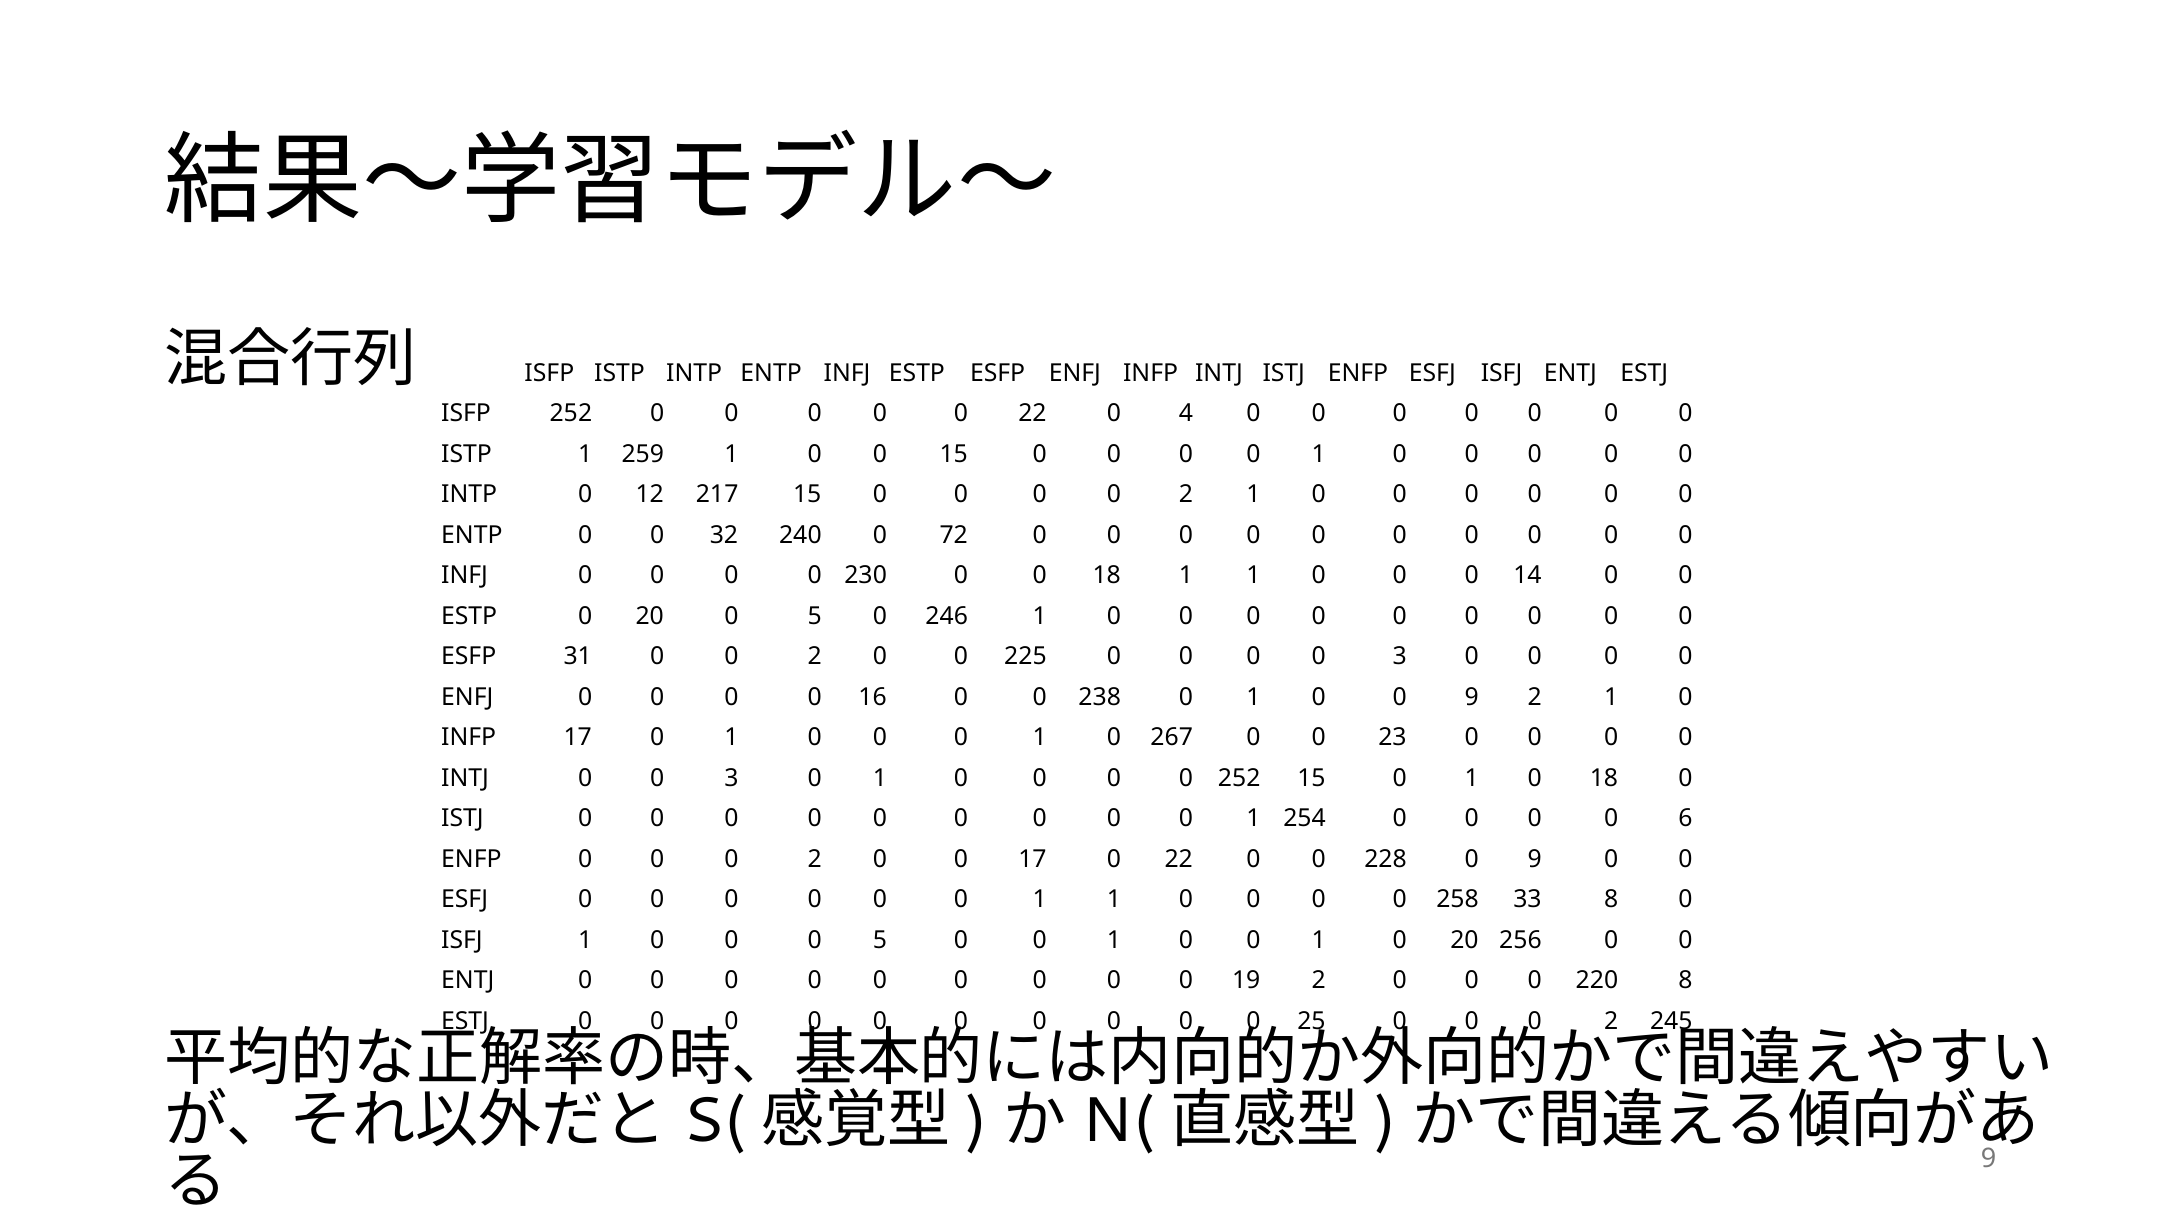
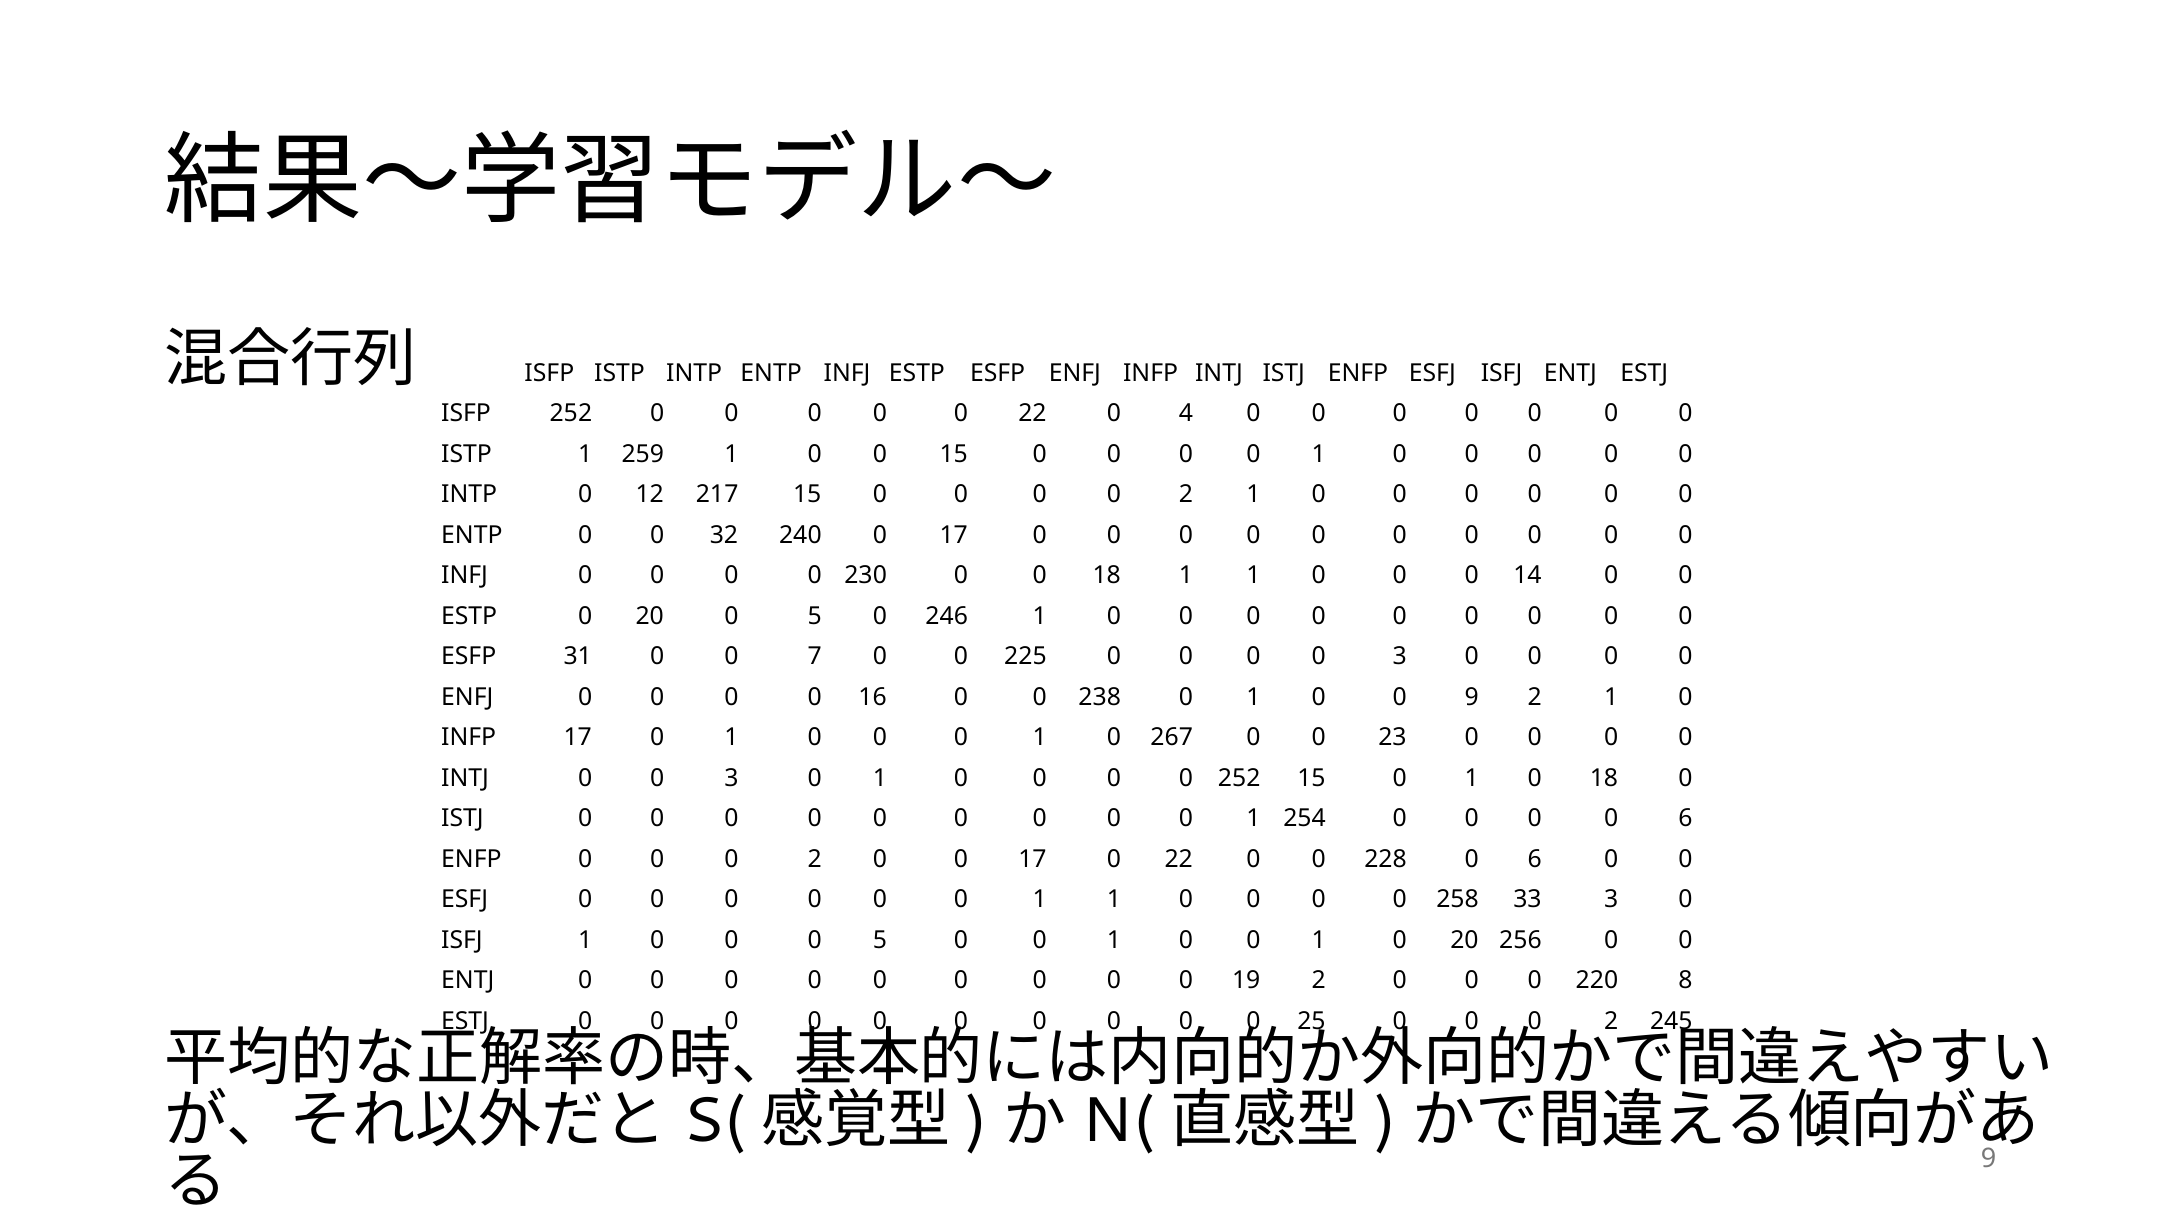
240 0 72: 72 -> 17
31 0 0 2: 2 -> 7
228 0 9: 9 -> 6
33 8: 8 -> 3
